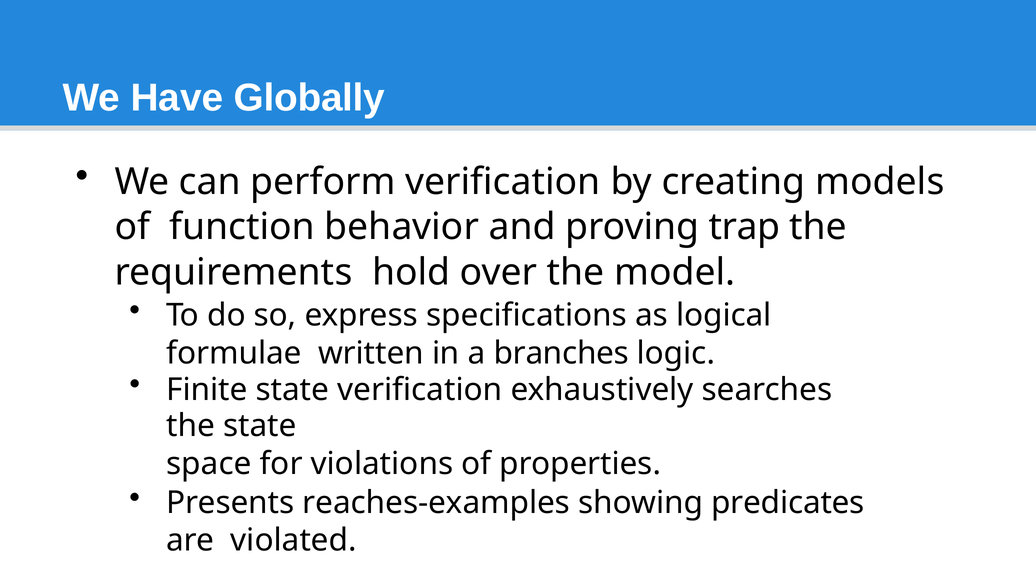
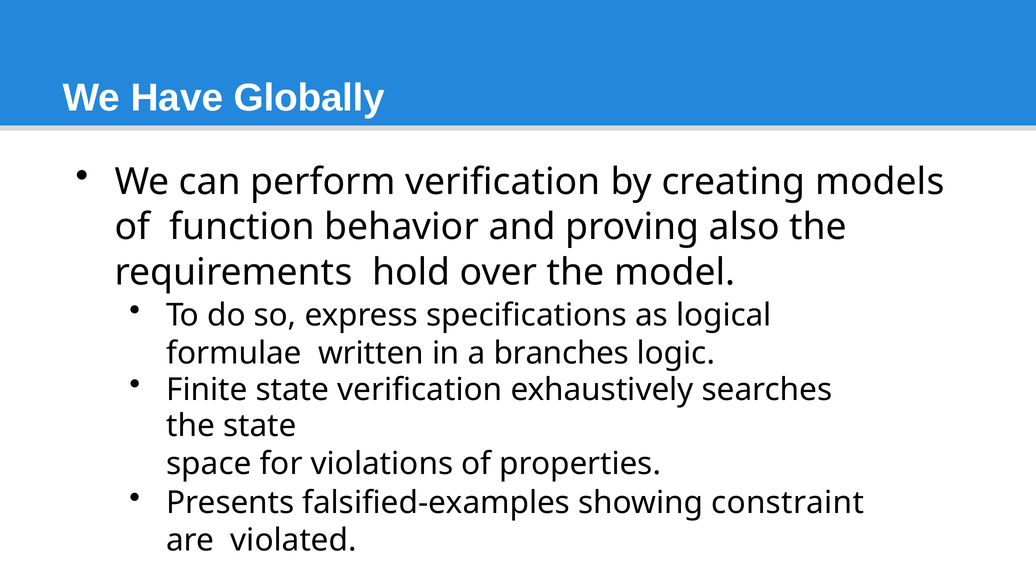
trap: trap -> also
reaches-examples: reaches-examples -> falsified-examples
predicates: predicates -> constraint
